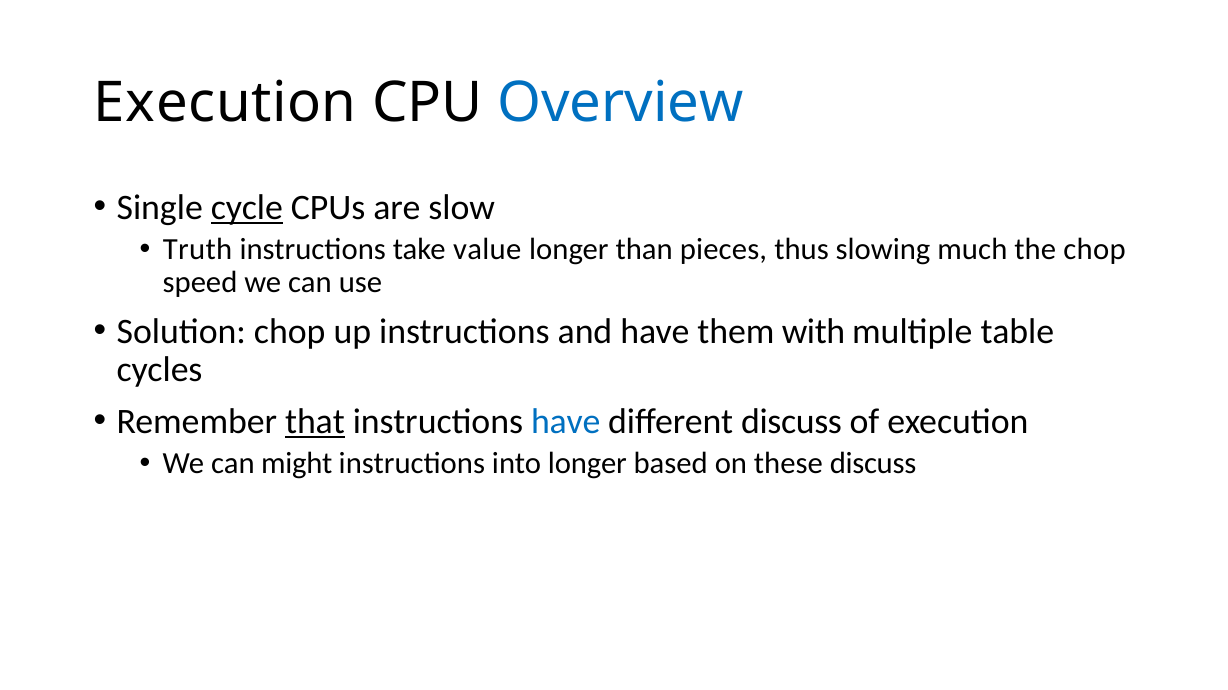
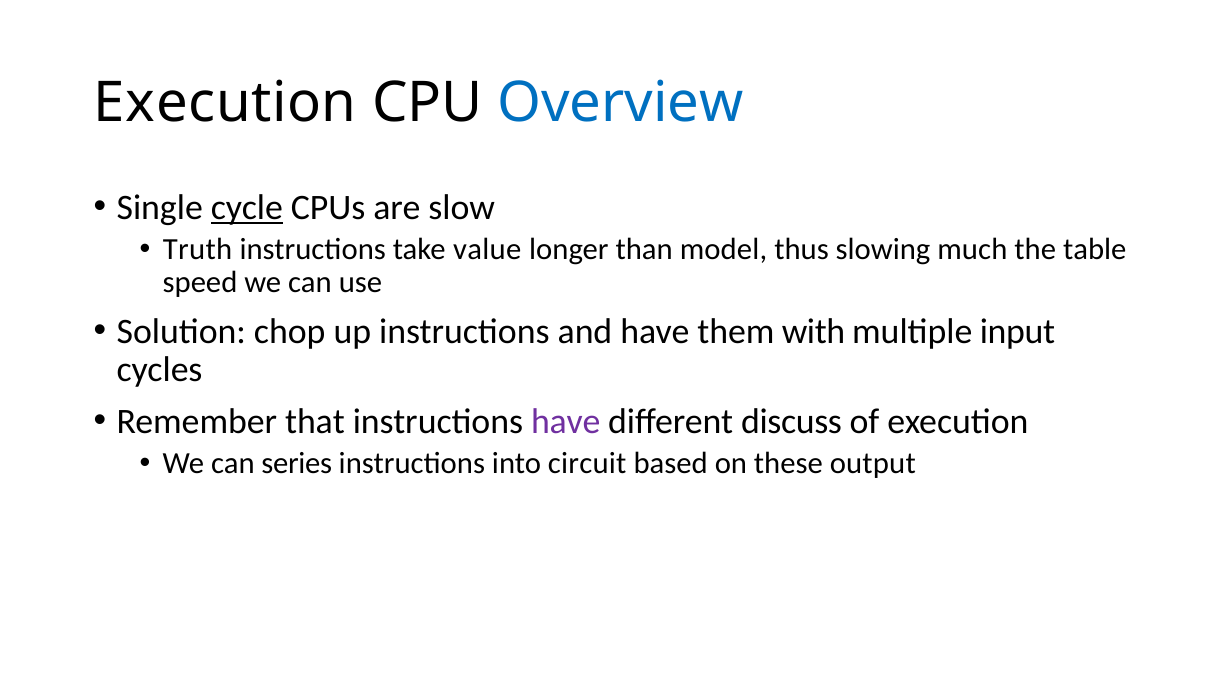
pieces: pieces -> model
the chop: chop -> table
table: table -> input
that underline: present -> none
have at (566, 422) colour: blue -> purple
might: might -> series
into longer: longer -> circuit
these discuss: discuss -> output
